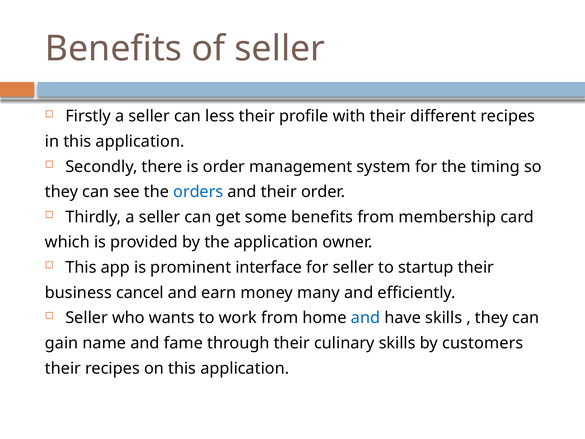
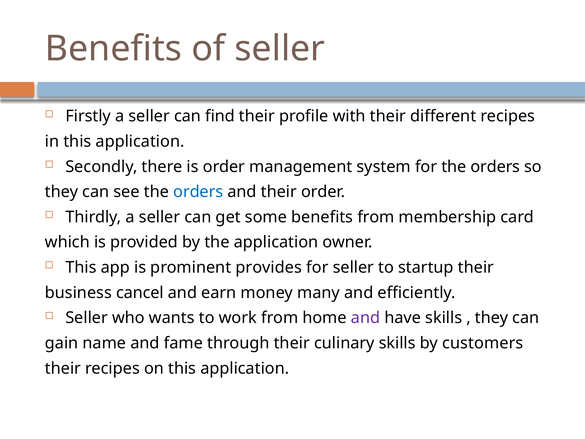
less: less -> find
for the timing: timing -> orders
interface: interface -> provides
and at (366, 318) colour: blue -> purple
